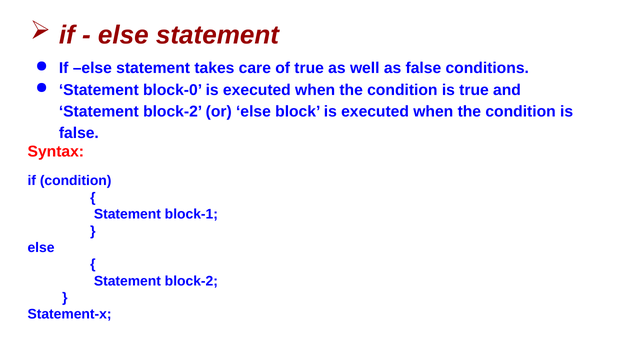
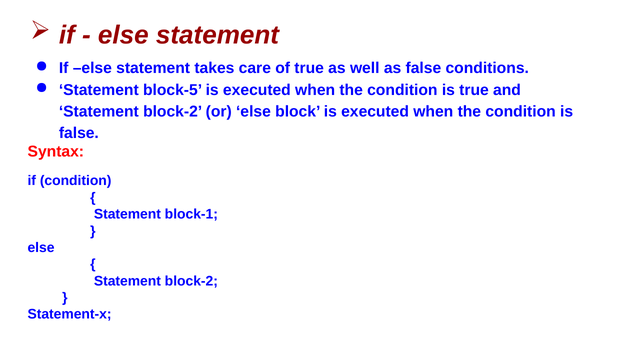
block-0: block-0 -> block-5
